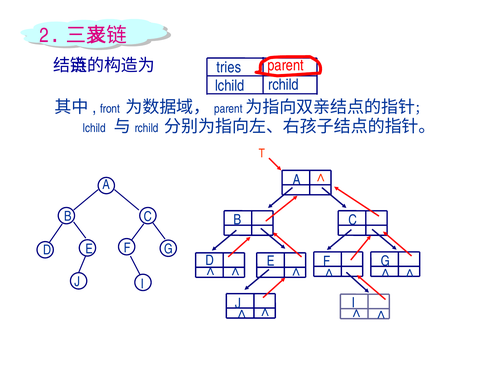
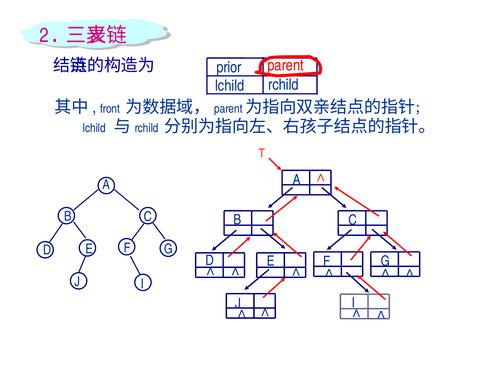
tries: tries -> prior
